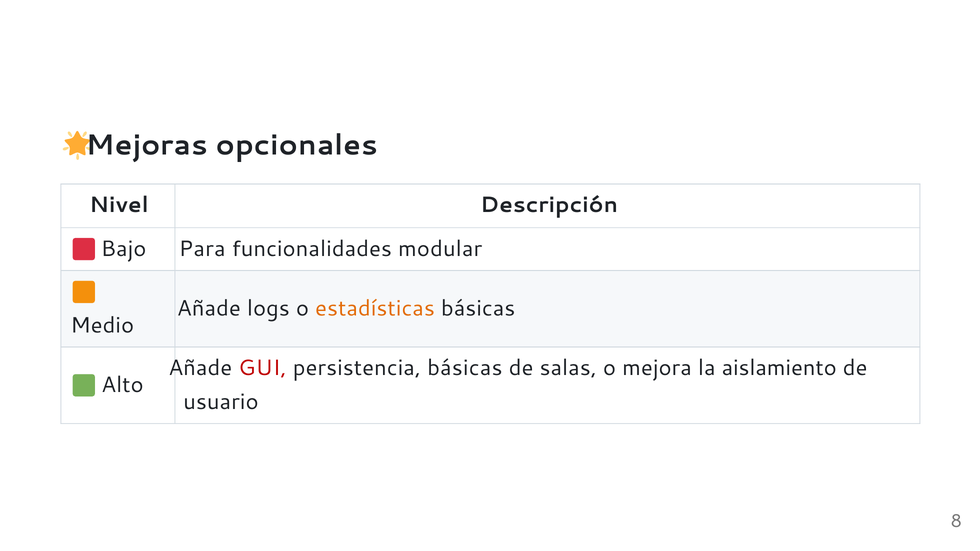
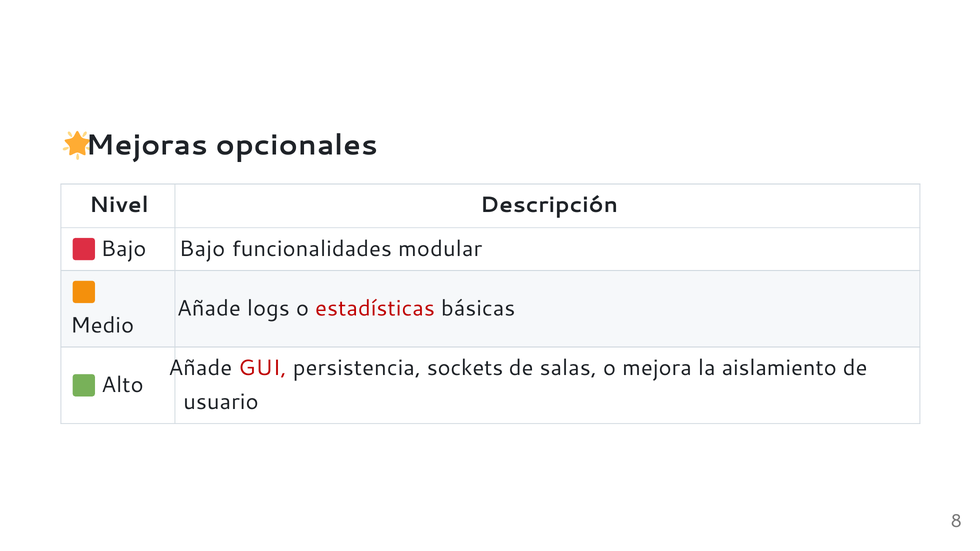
Bajo Para: Para -> Bajo
estadísticas colour: orange -> red
persistencia básicas: básicas -> sockets
